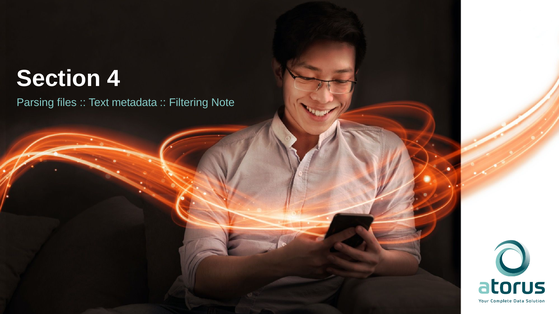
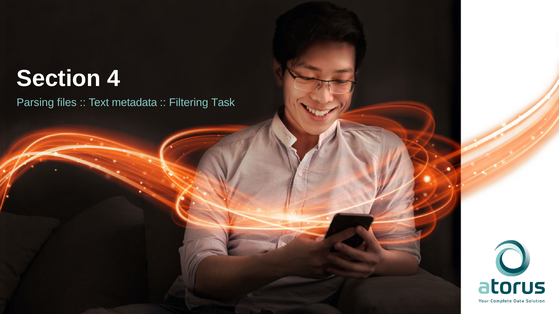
Note: Note -> Task
